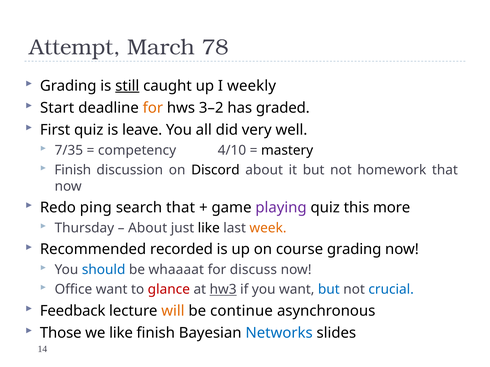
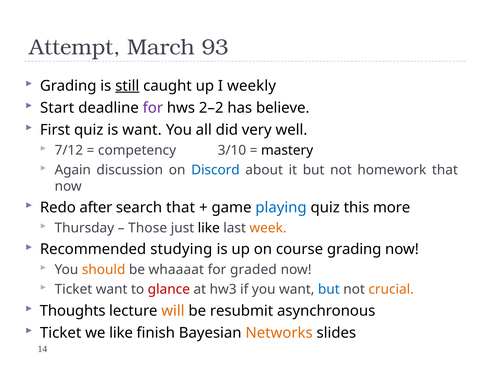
78: 78 -> 93
for at (153, 108) colour: orange -> purple
3–2: 3–2 -> 2–2
graded: graded -> believe
is leave: leave -> want
7/35: 7/35 -> 7/12
4/10: 4/10 -> 3/10
Finish at (73, 170): Finish -> Again
Discord colour: black -> blue
ping: ping -> after
playing colour: purple -> blue
About at (148, 228): About -> Those
recorded: recorded -> studying
should colour: blue -> orange
discuss: discuss -> graded
Office at (73, 290): Office -> Ticket
hw3 underline: present -> none
crucial colour: blue -> orange
Feedback: Feedback -> Thoughts
continue: continue -> resubmit
Those at (61, 333): Those -> Ticket
Networks colour: blue -> orange
